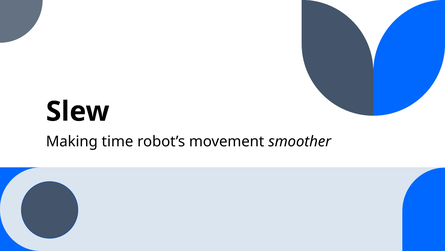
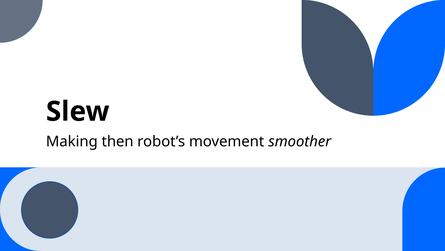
time: time -> then
